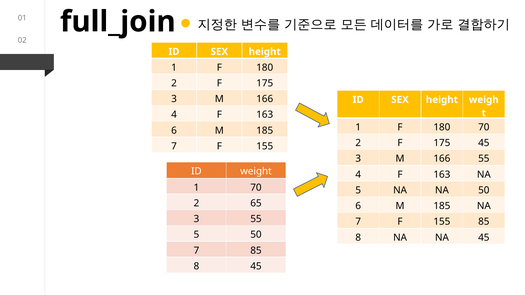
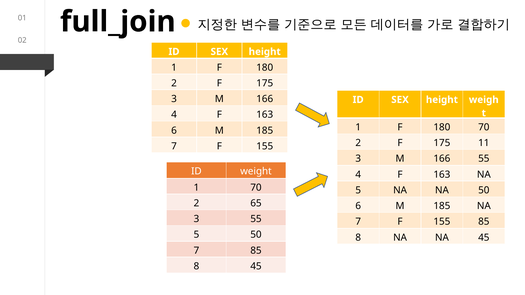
175 45: 45 -> 11
